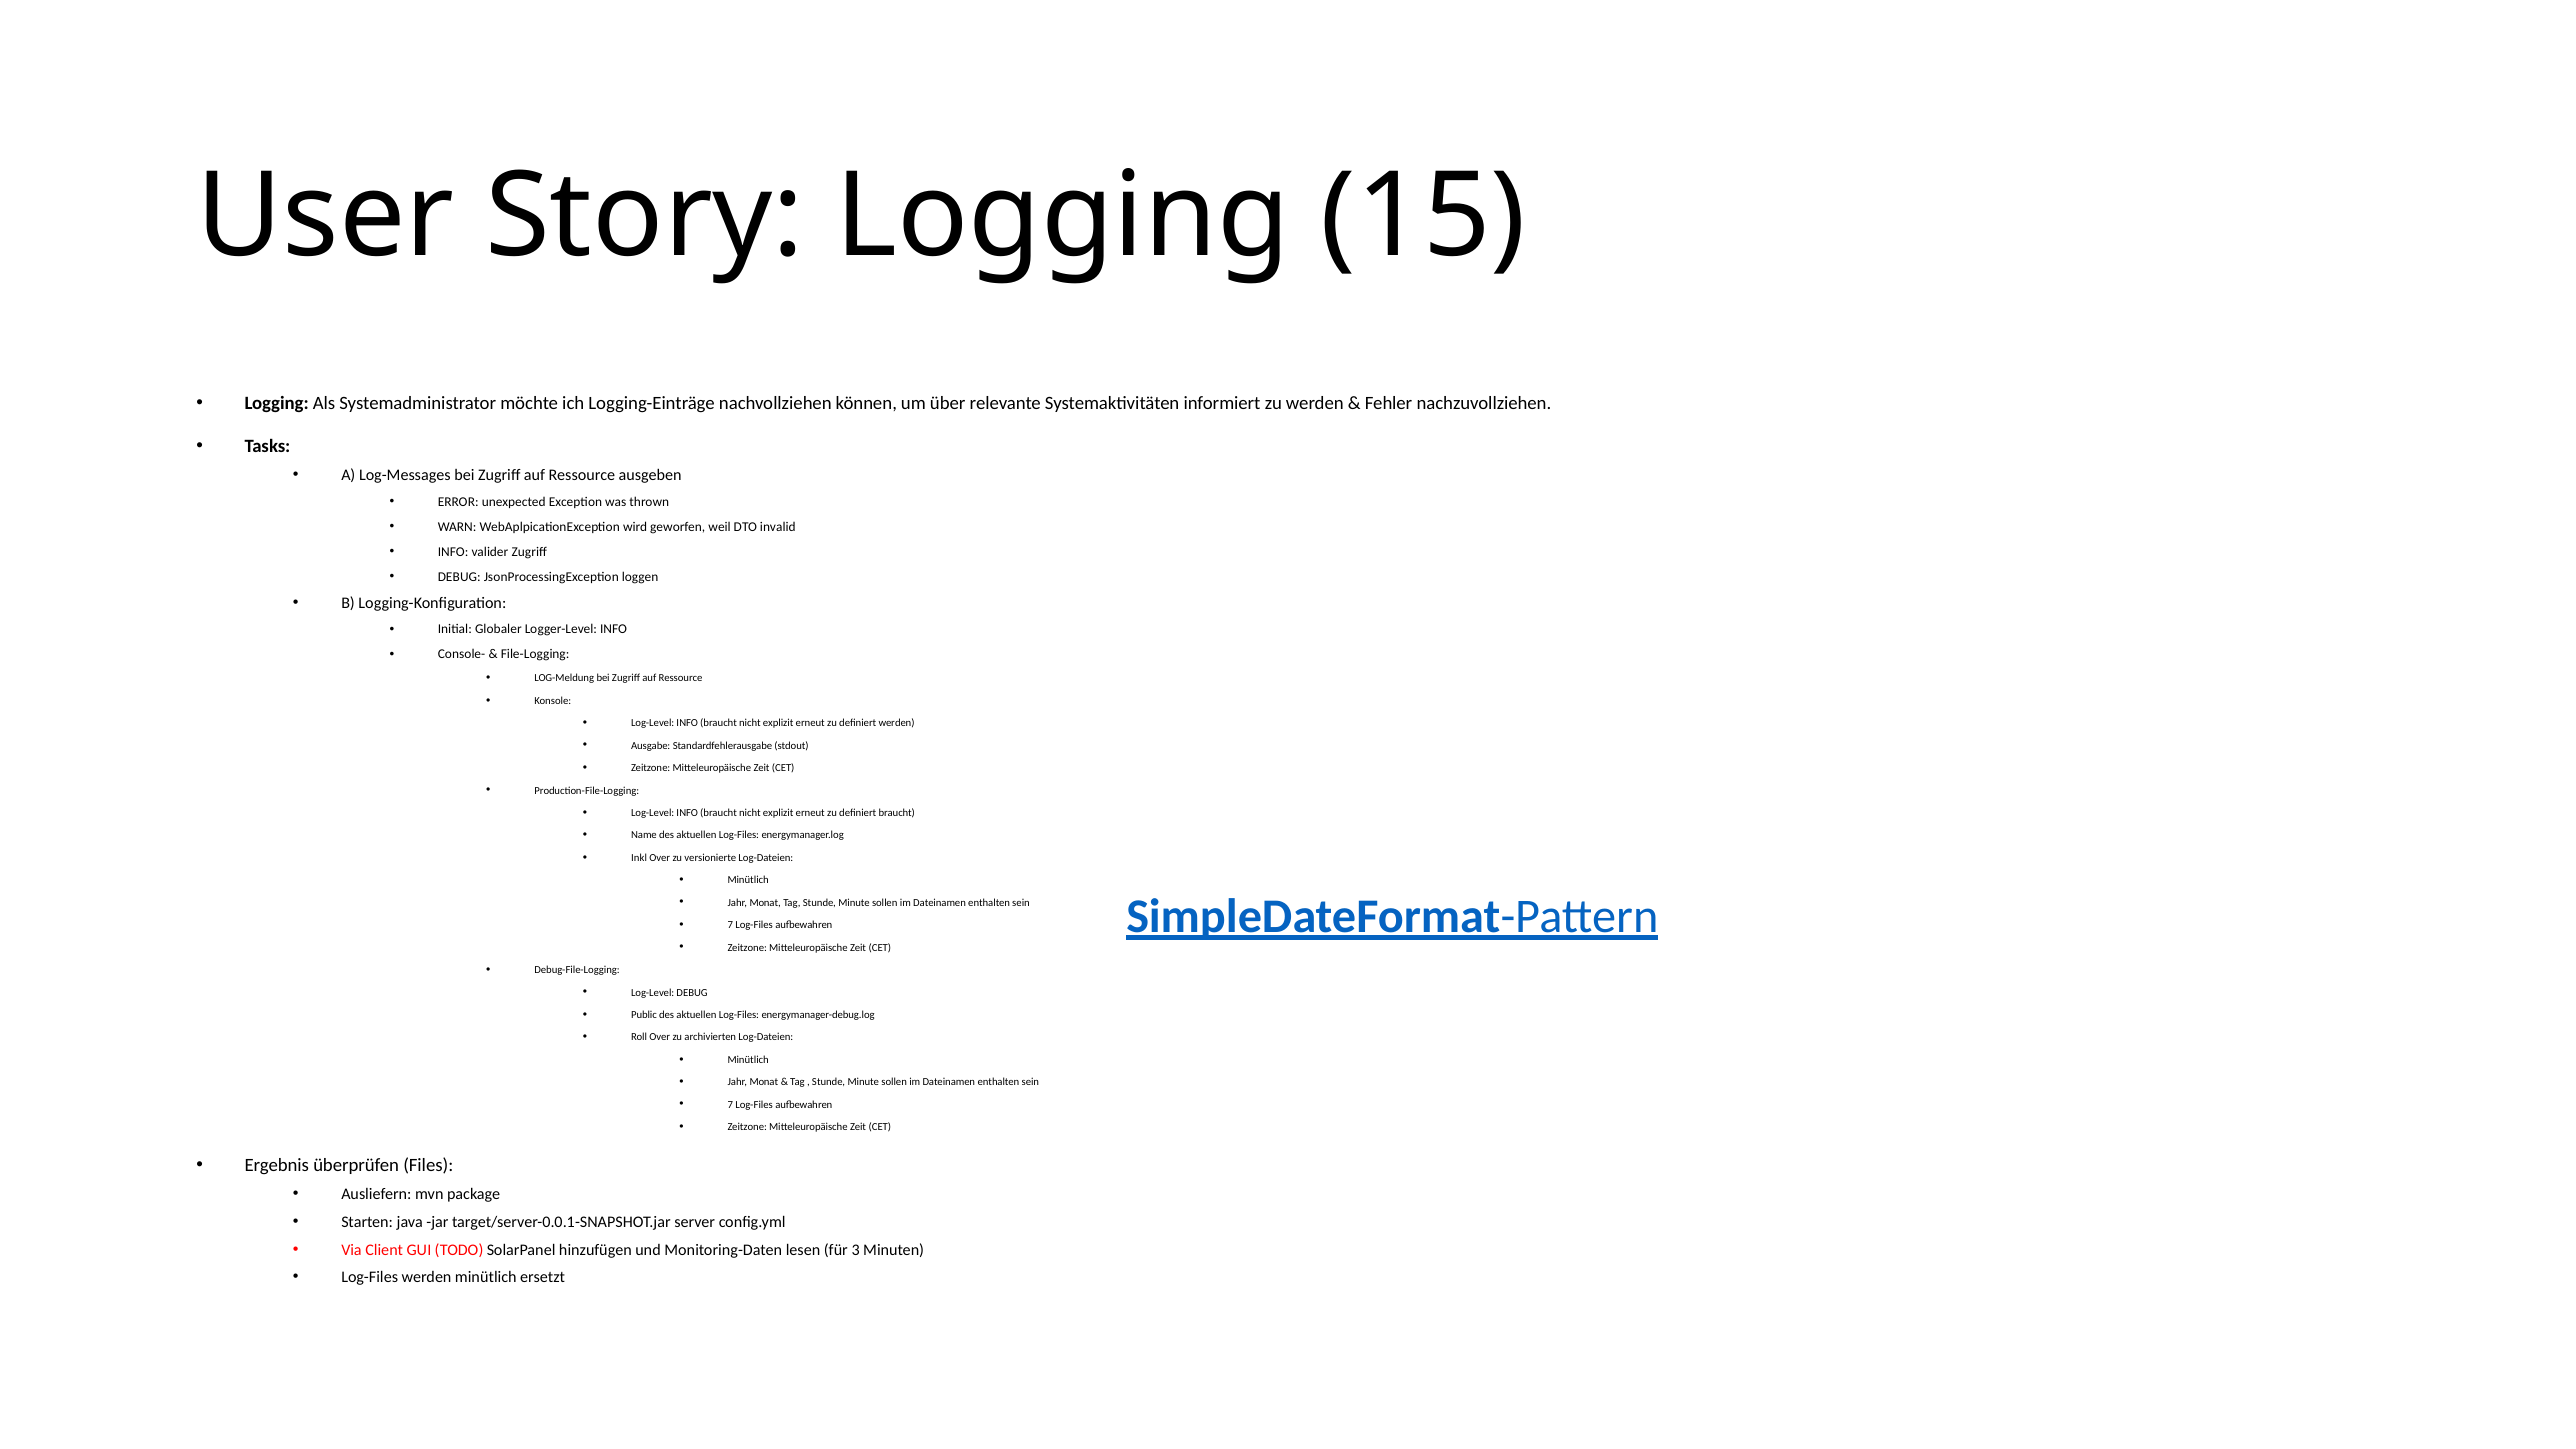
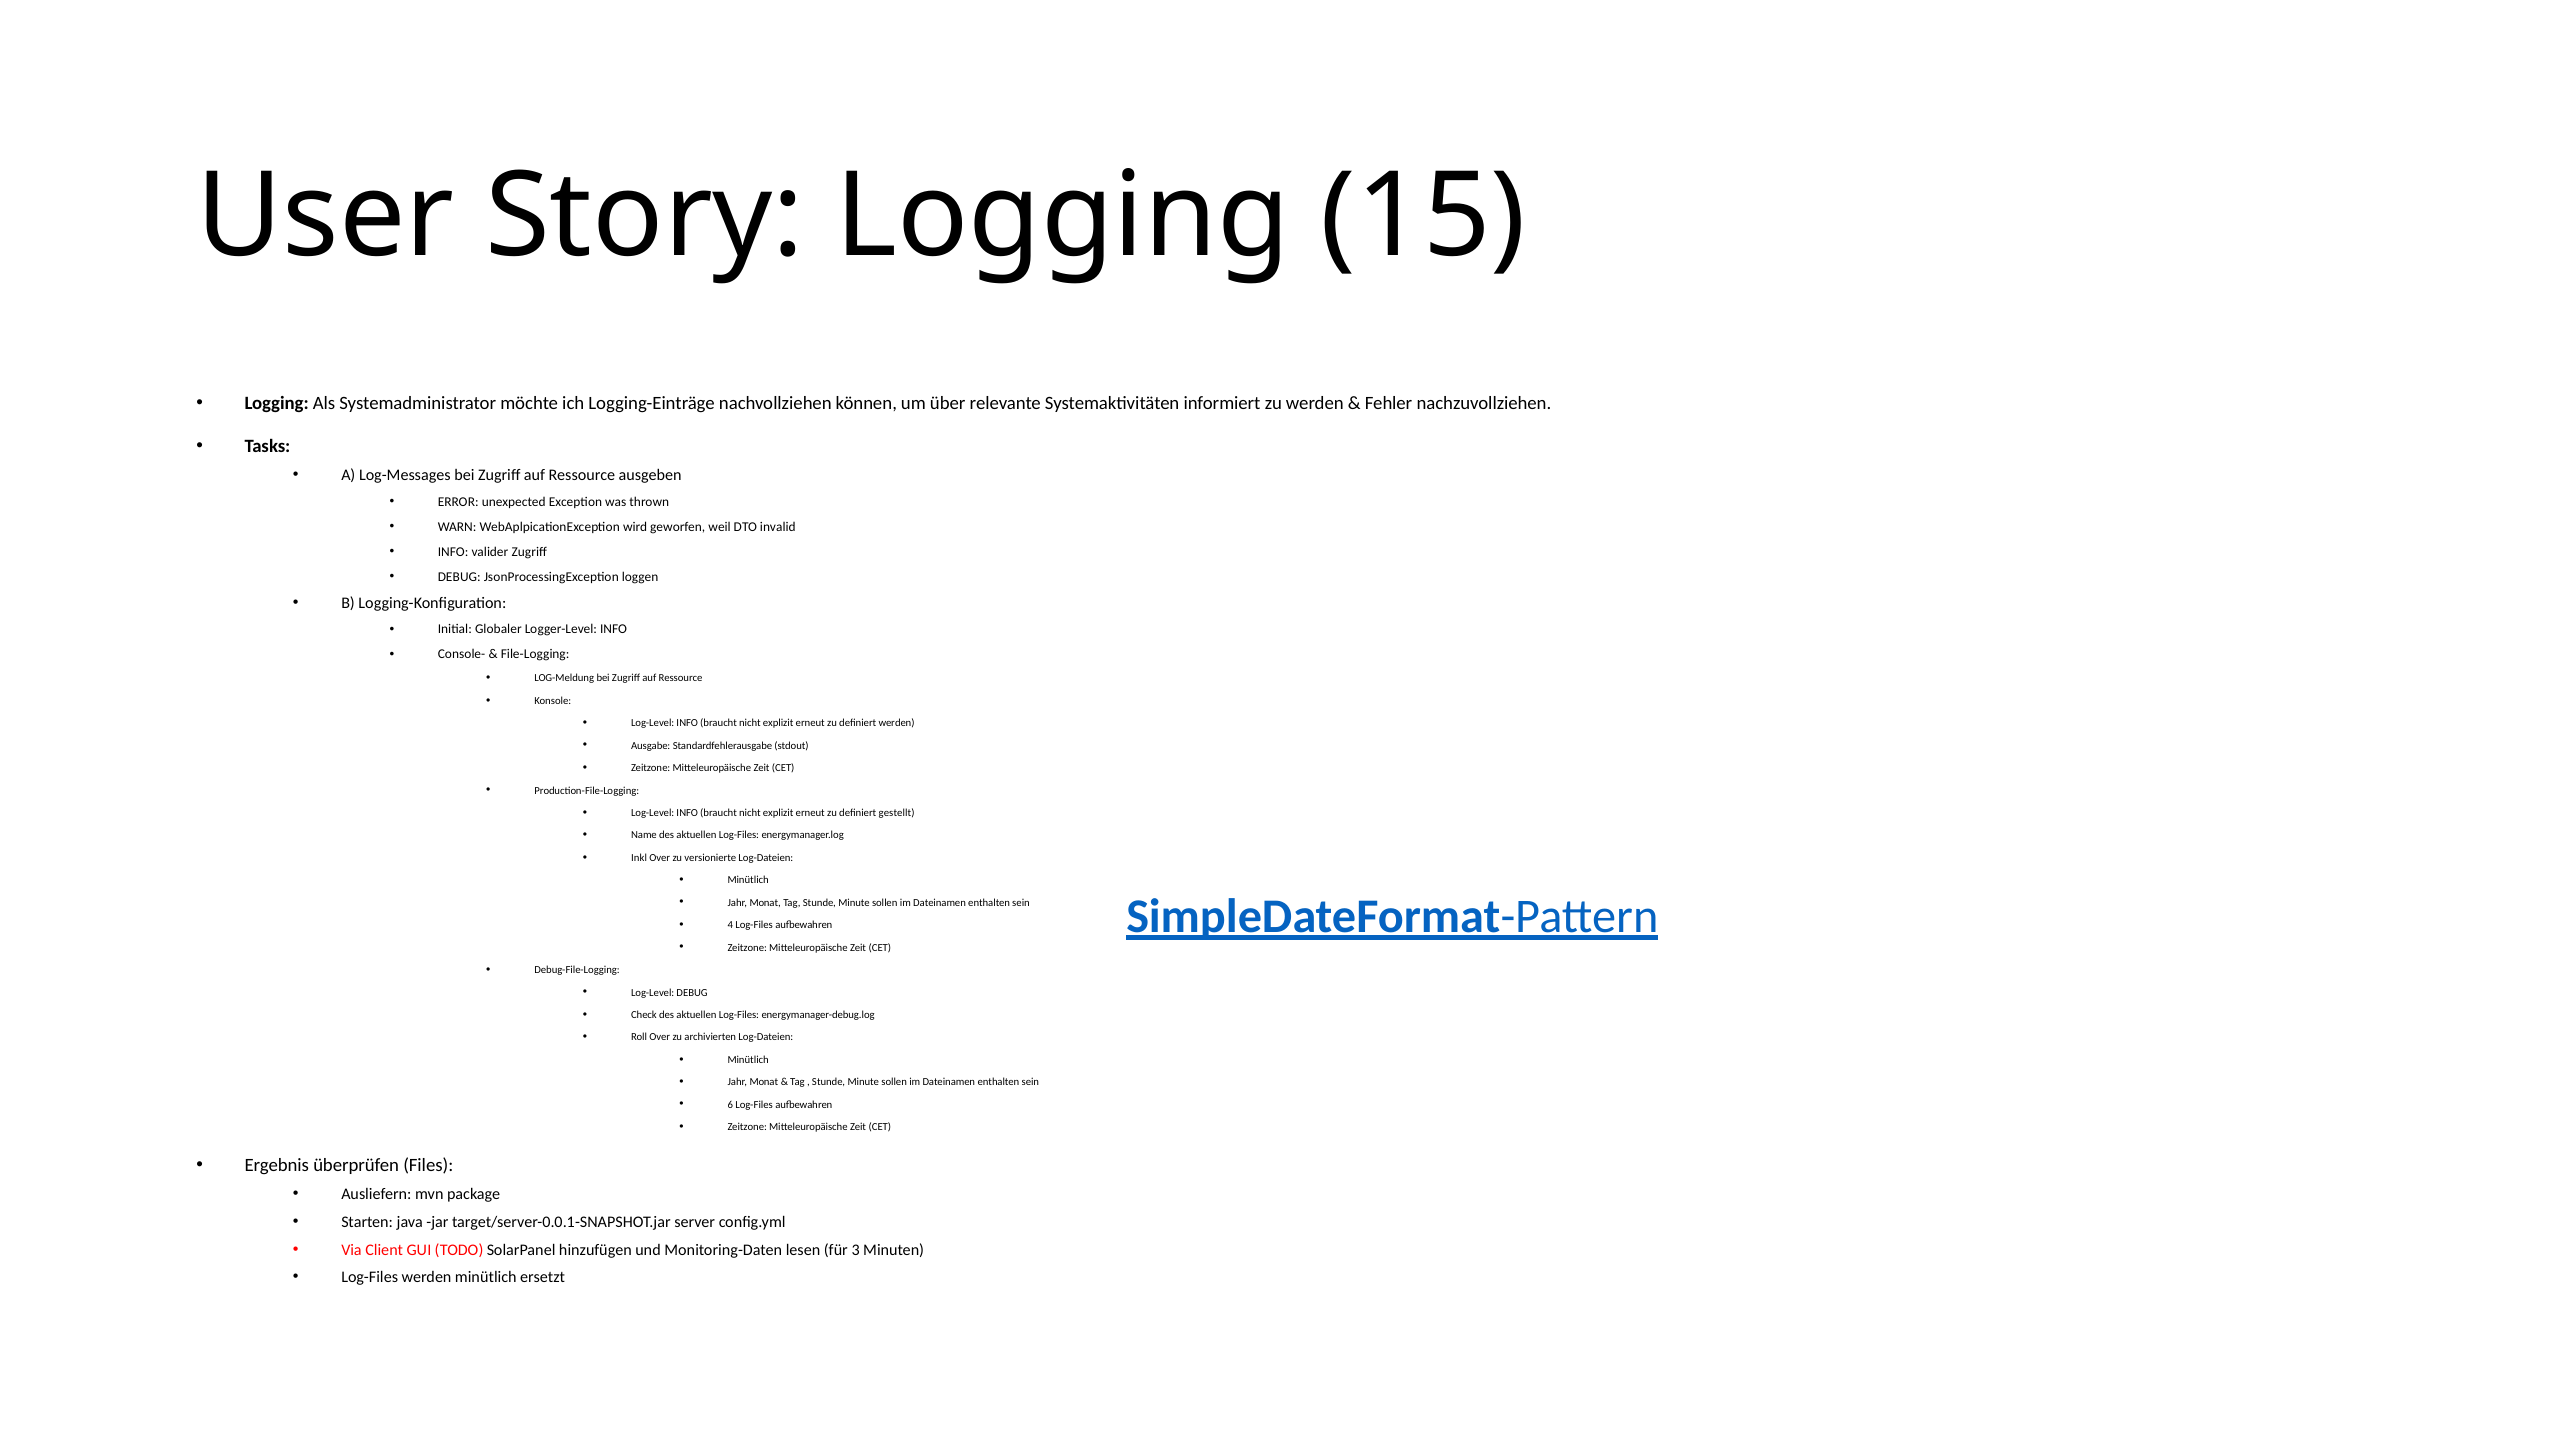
definiert braucht: braucht -> gestellt
7 at (730, 925): 7 -> 4
Public: Public -> Check
7 at (730, 1105): 7 -> 6
